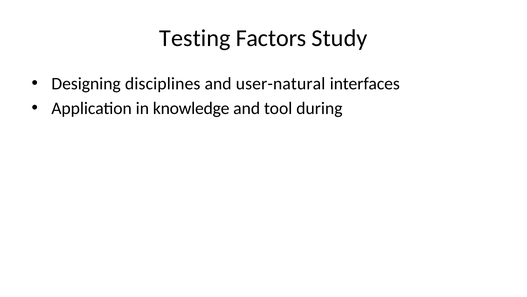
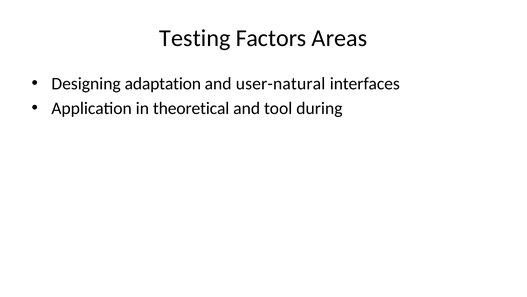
Study: Study -> Areas
disciplines: disciplines -> adaptation
knowledge: knowledge -> theoretical
